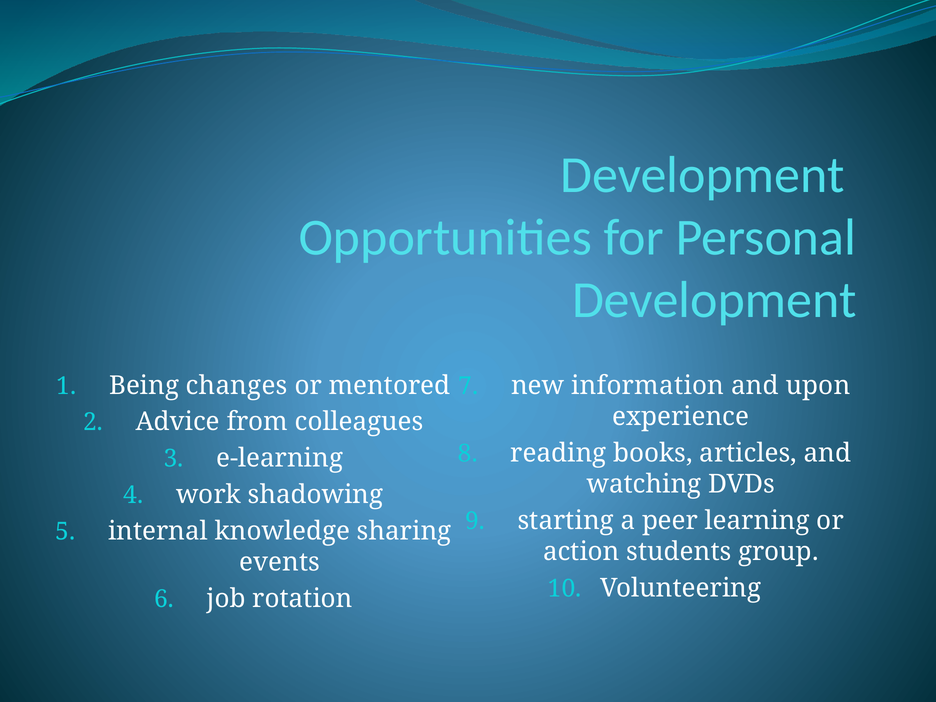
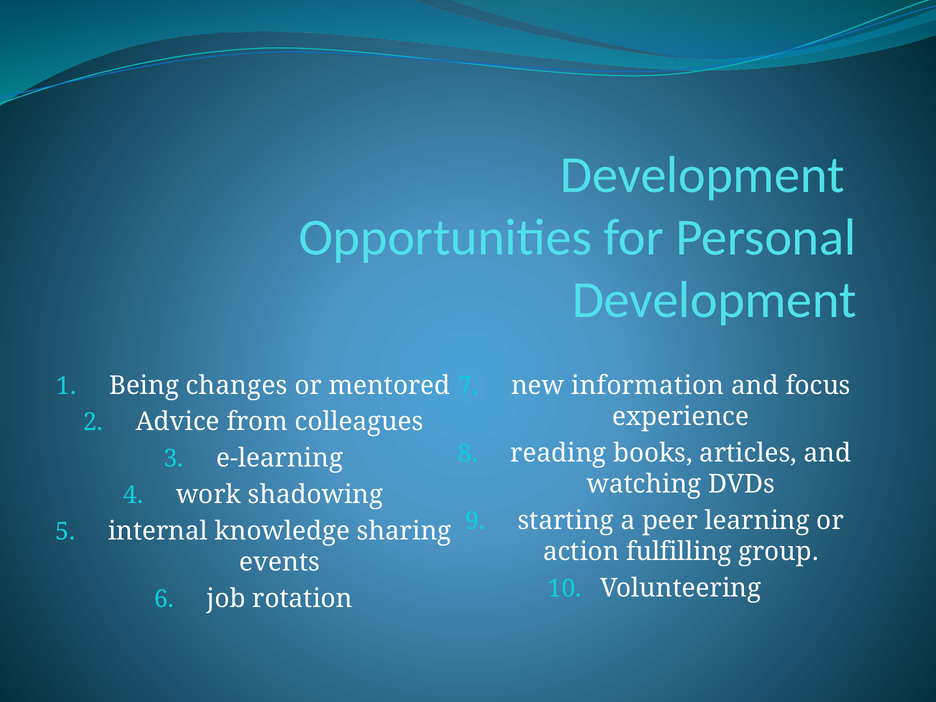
upon: upon -> focus
students: students -> fulfilling
